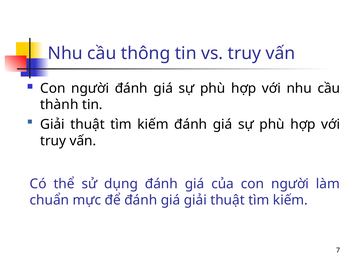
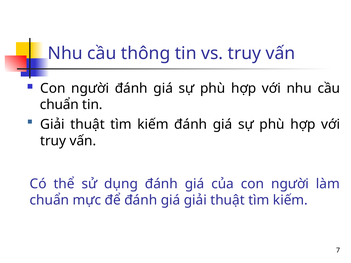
thành at (59, 105): thành -> chuẩn
